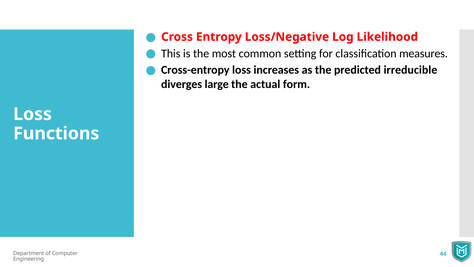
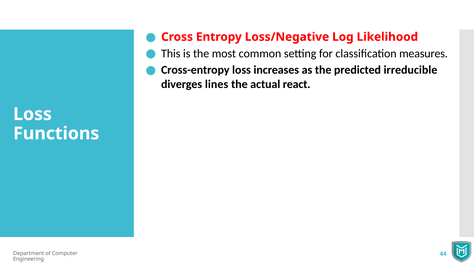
large: large -> lines
form: form -> react
